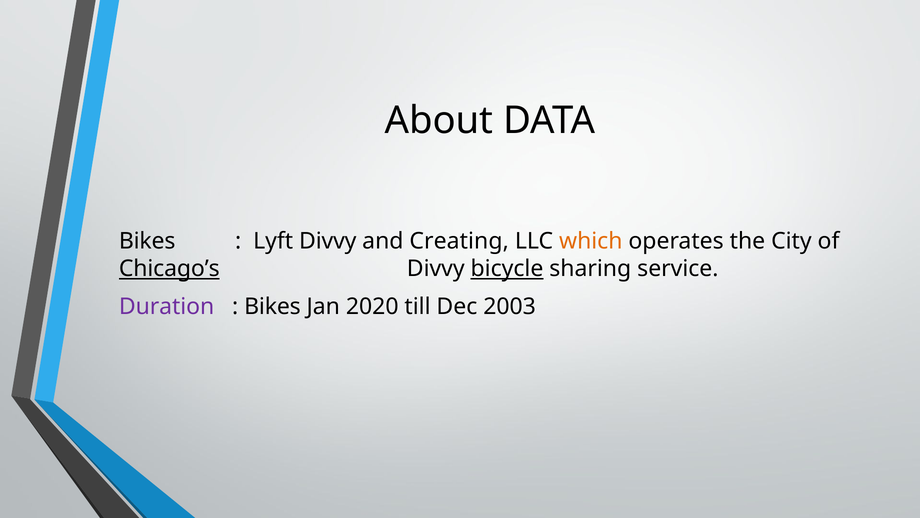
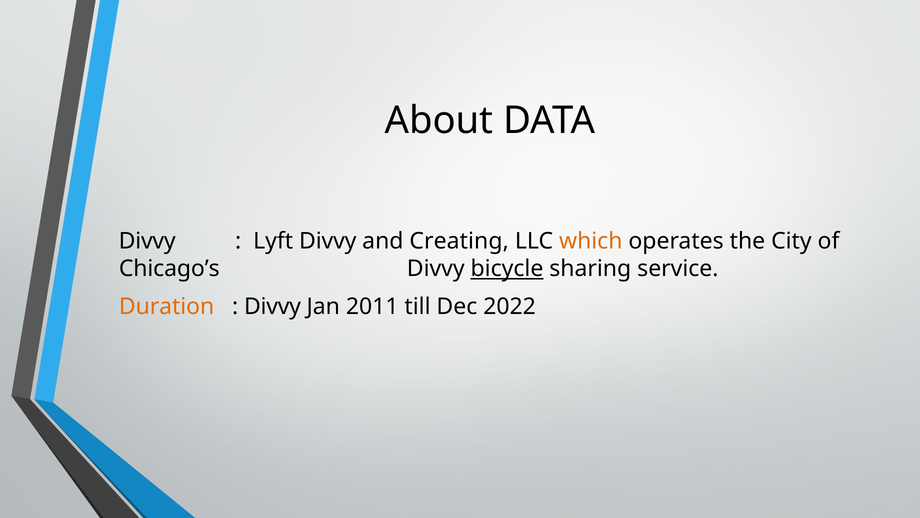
Bikes at (147, 241): Bikes -> Divvy
Chicago’s underline: present -> none
Duration colour: purple -> orange
Bikes at (272, 307): Bikes -> Divvy
2020: 2020 -> 2011
2003: 2003 -> 2022
